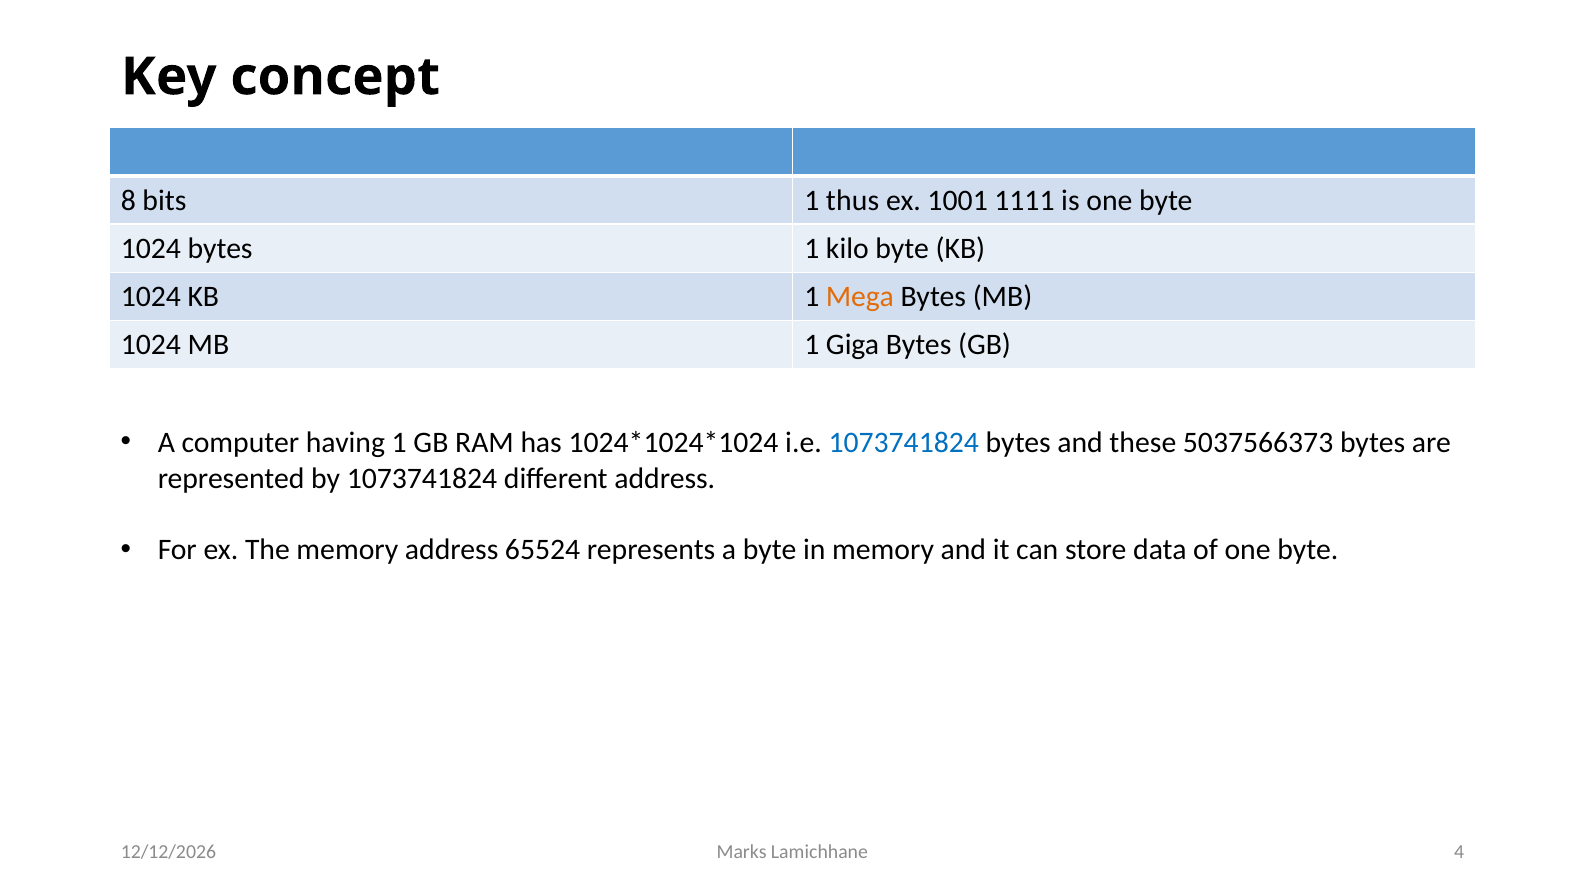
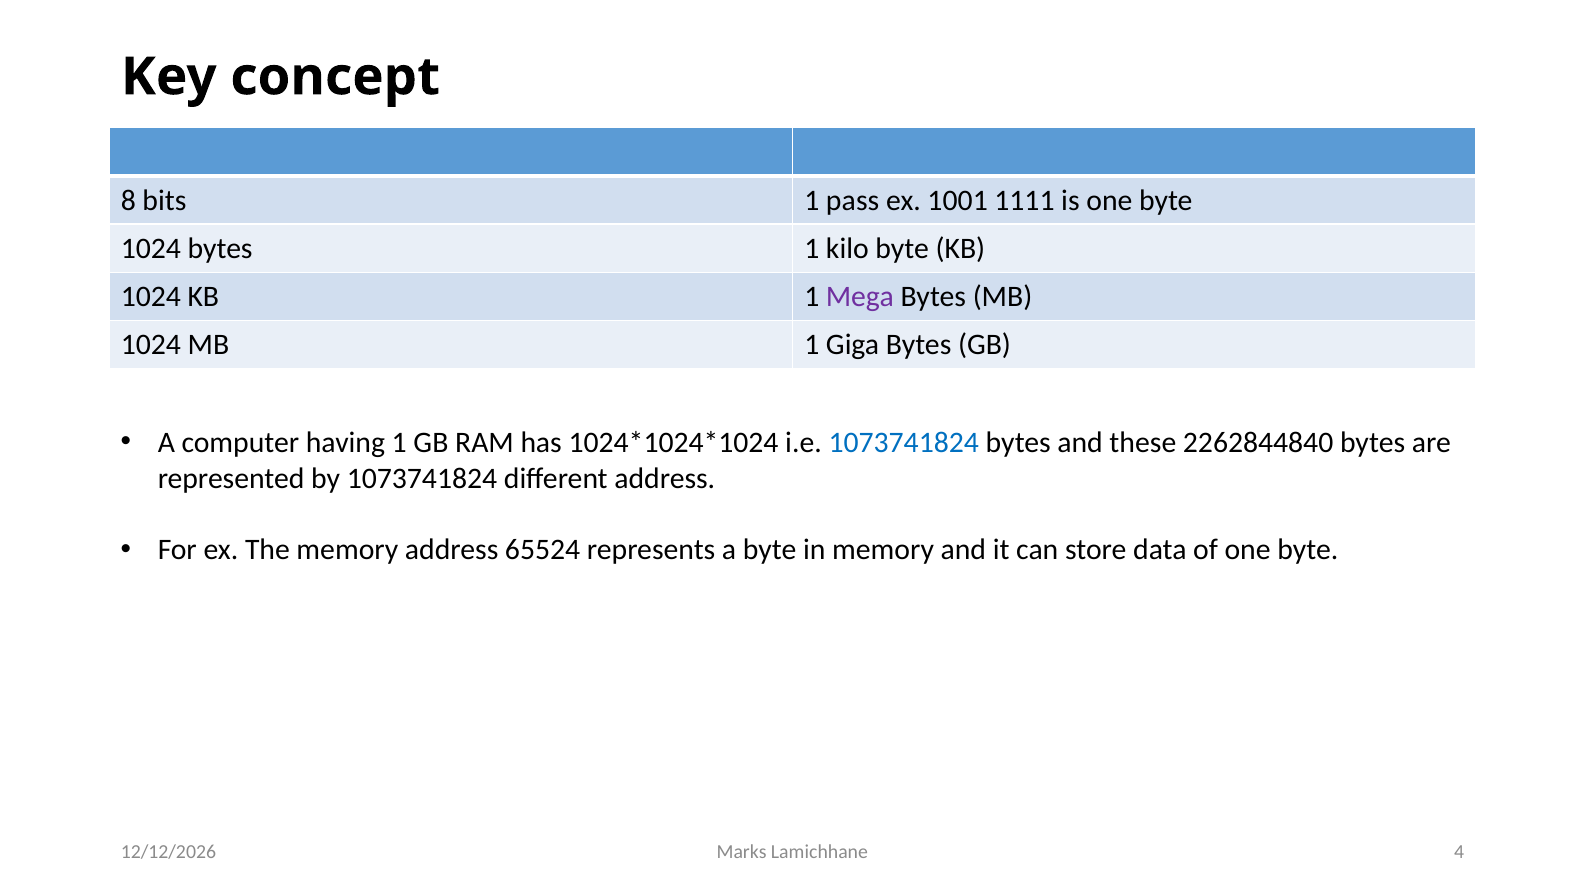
thus: thus -> pass
Mega colour: orange -> purple
5037566373: 5037566373 -> 2262844840
